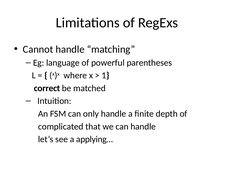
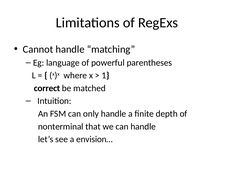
complicated: complicated -> nonterminal
applying…: applying… -> envision…
